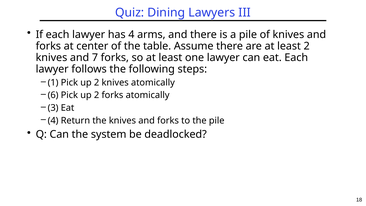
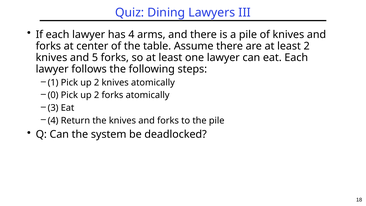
7: 7 -> 5
6: 6 -> 0
